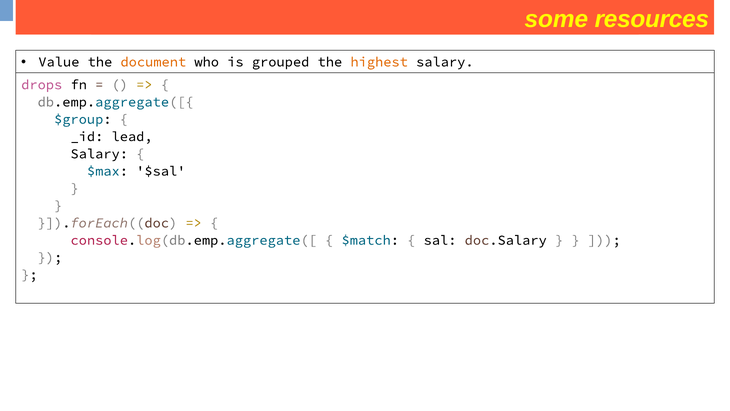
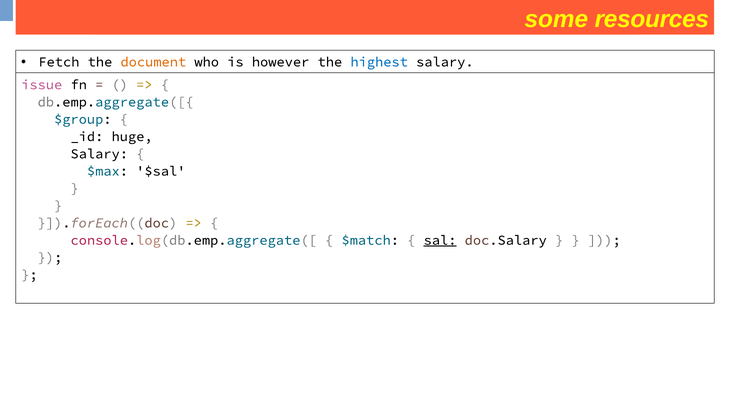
Value: Value -> Fetch
grouped: grouped -> however
highest colour: orange -> blue
drops: drops -> issue
lead: lead -> huge
sal underline: none -> present
